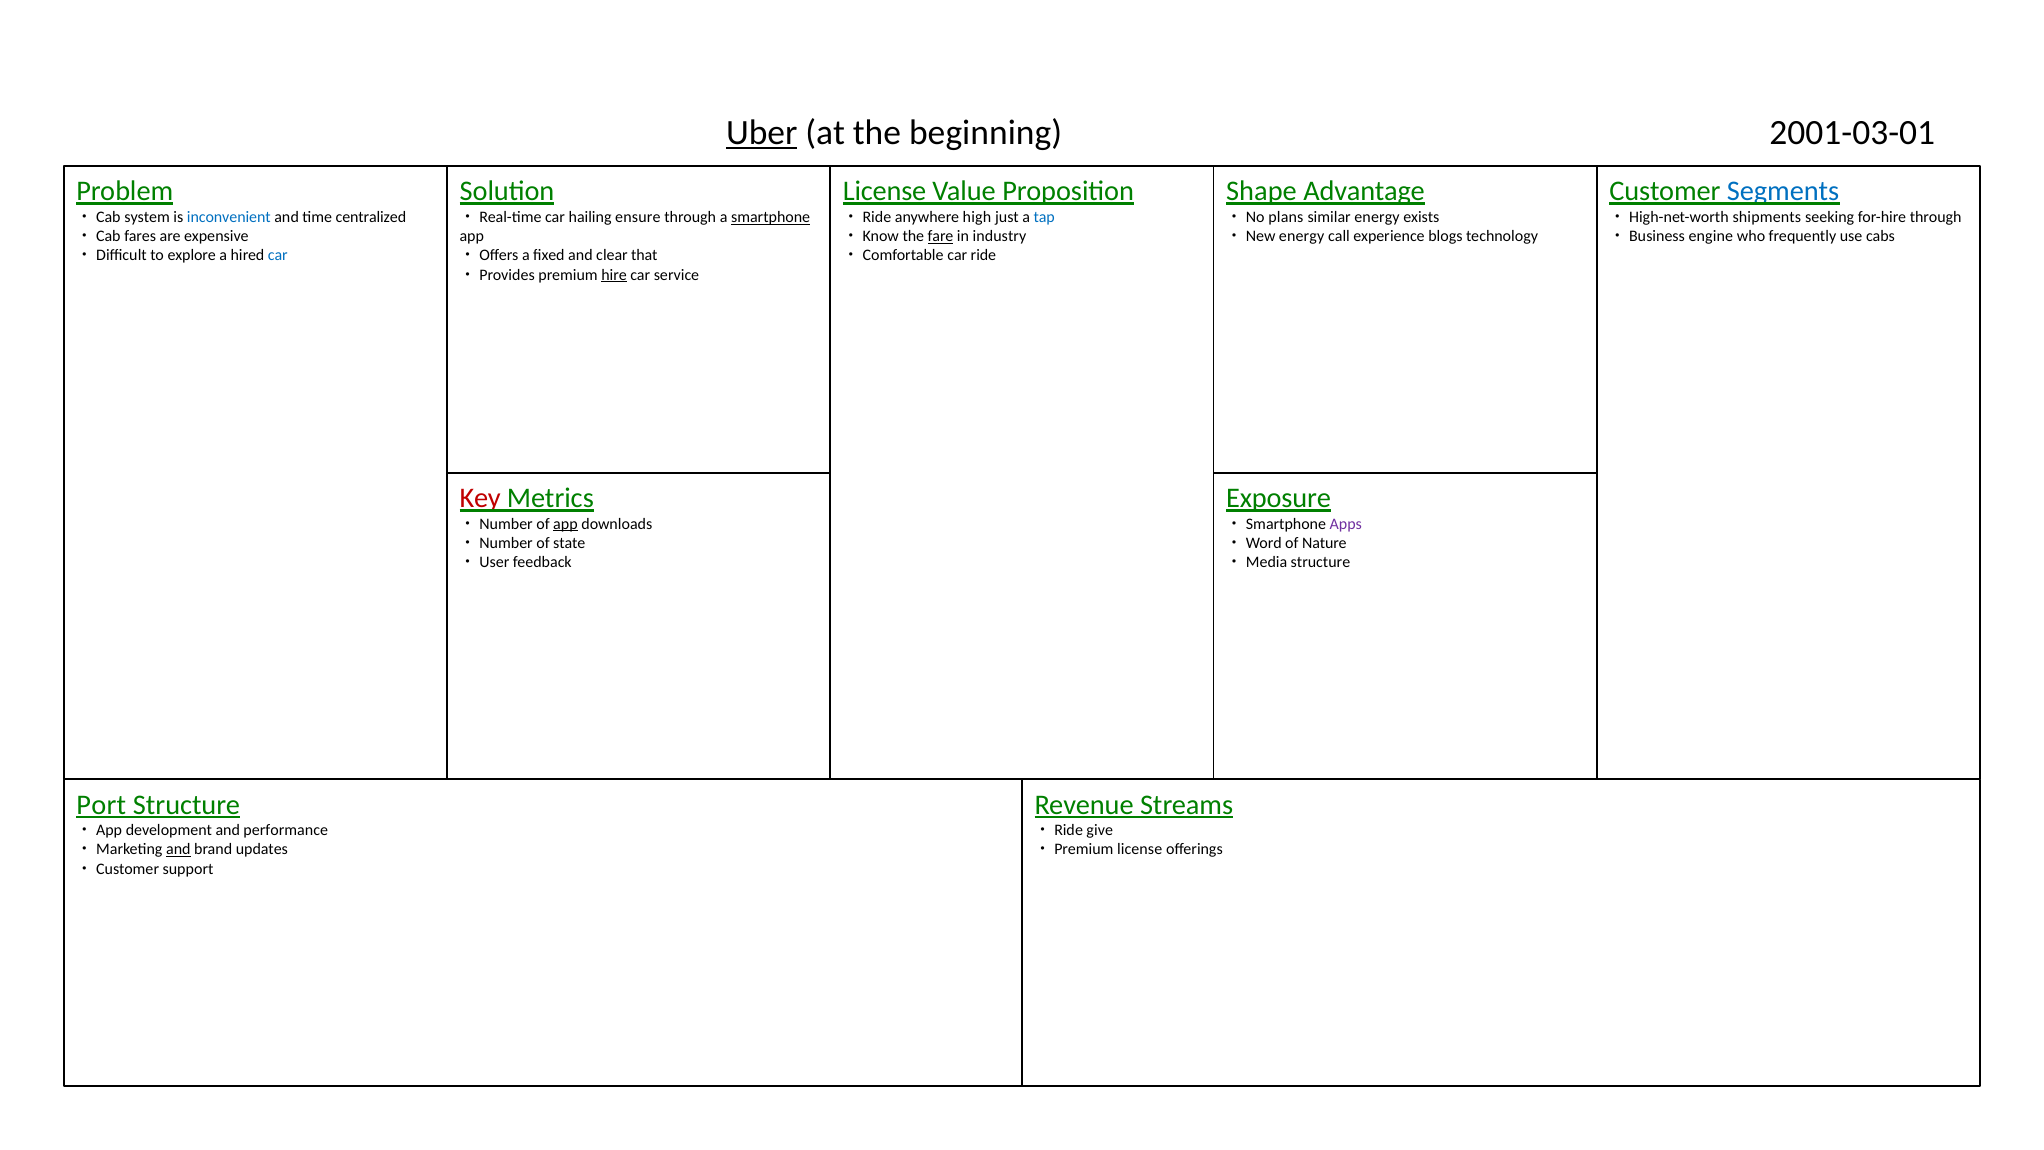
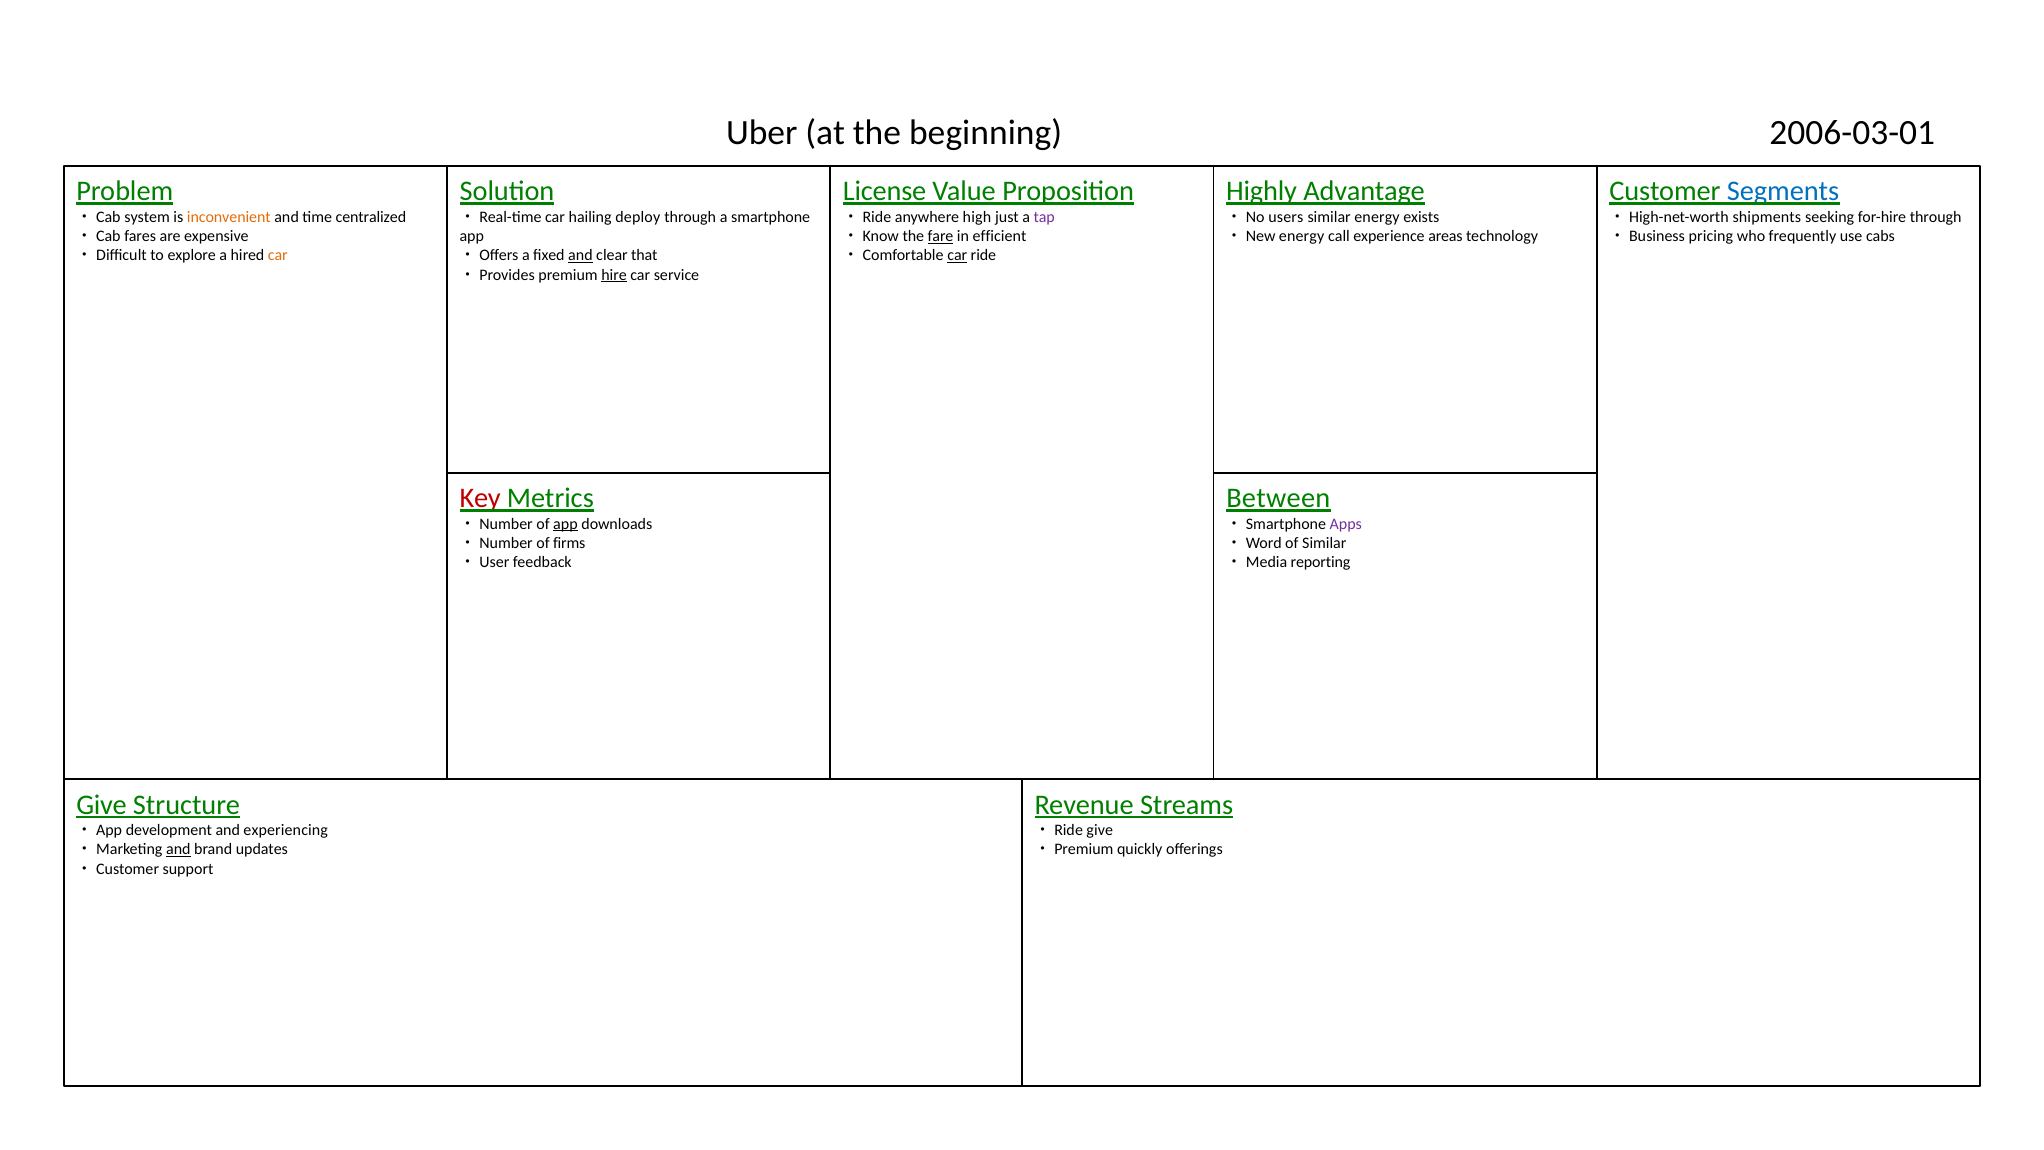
Uber underline: present -> none
2001-03-01: 2001-03-01 -> 2006-03-01
Shape: Shape -> Highly
inconvenient colour: blue -> orange
ensure: ensure -> deploy
smartphone underline: present -> none
tap colour: blue -> purple
plans: plans -> users
industry: industry -> efficient
blogs: blogs -> areas
engine: engine -> pricing
car at (278, 256) colour: blue -> orange
and at (580, 256) underline: none -> present
car at (957, 256) underline: none -> present
Exposure: Exposure -> Between
state: state -> firms
of Nature: Nature -> Similar
structure at (1320, 562): structure -> reporting
Port at (101, 805): Port -> Give
performance: performance -> experiencing
license at (1140, 849): license -> quickly
